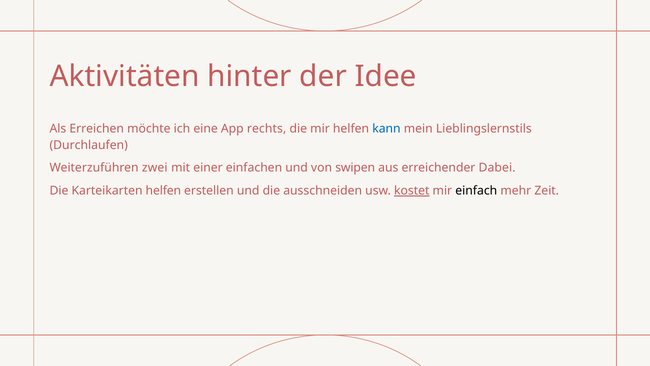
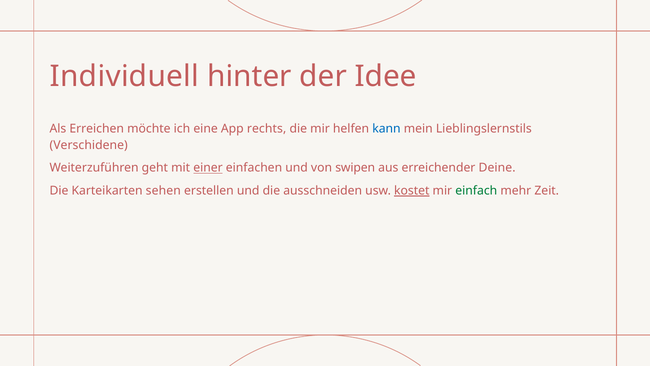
Aktivitäten: Aktivitäten -> Individuell
Durchlaufen: Durchlaufen -> Verschidene
zwei: zwei -> geht
einer underline: none -> present
Dabei: Dabei -> Deine
Karteikarten helfen: helfen -> sehen
einfach colour: black -> green
